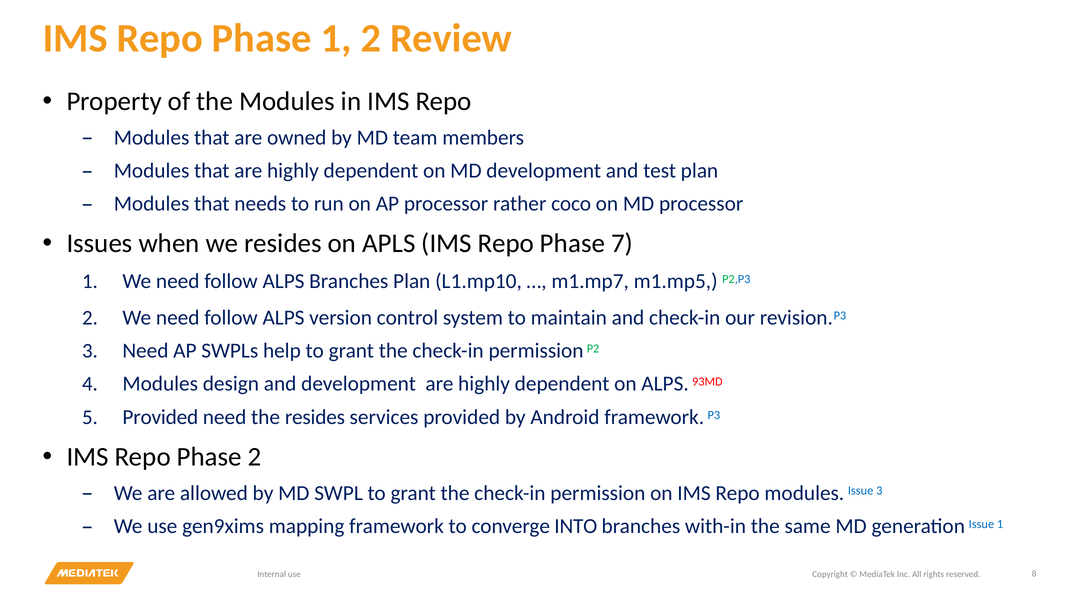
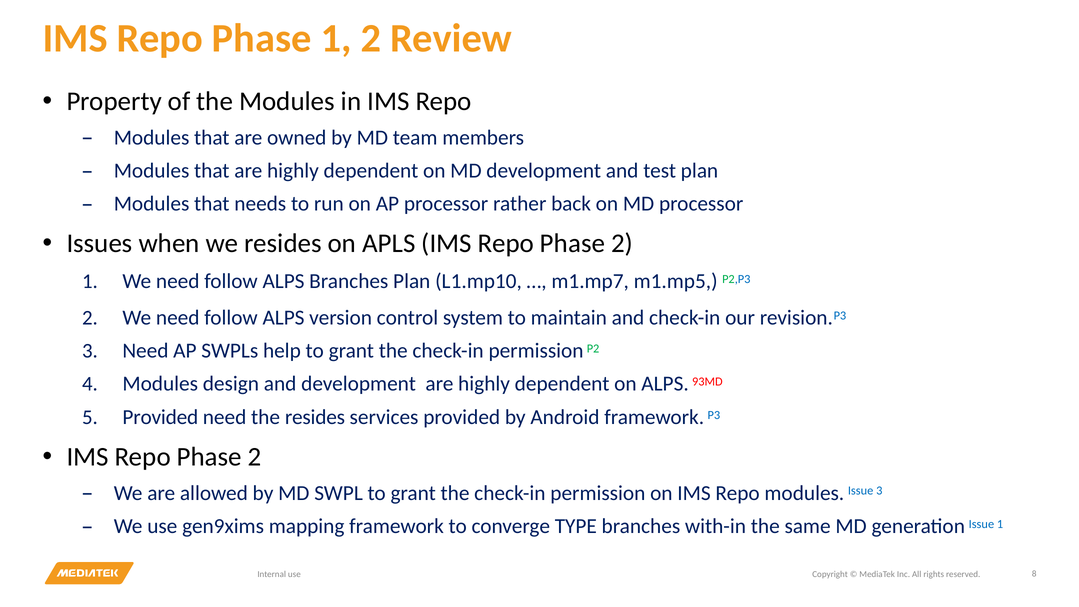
coco: coco -> back
7 at (622, 243): 7 -> 2
INTO: INTO -> TYPE
